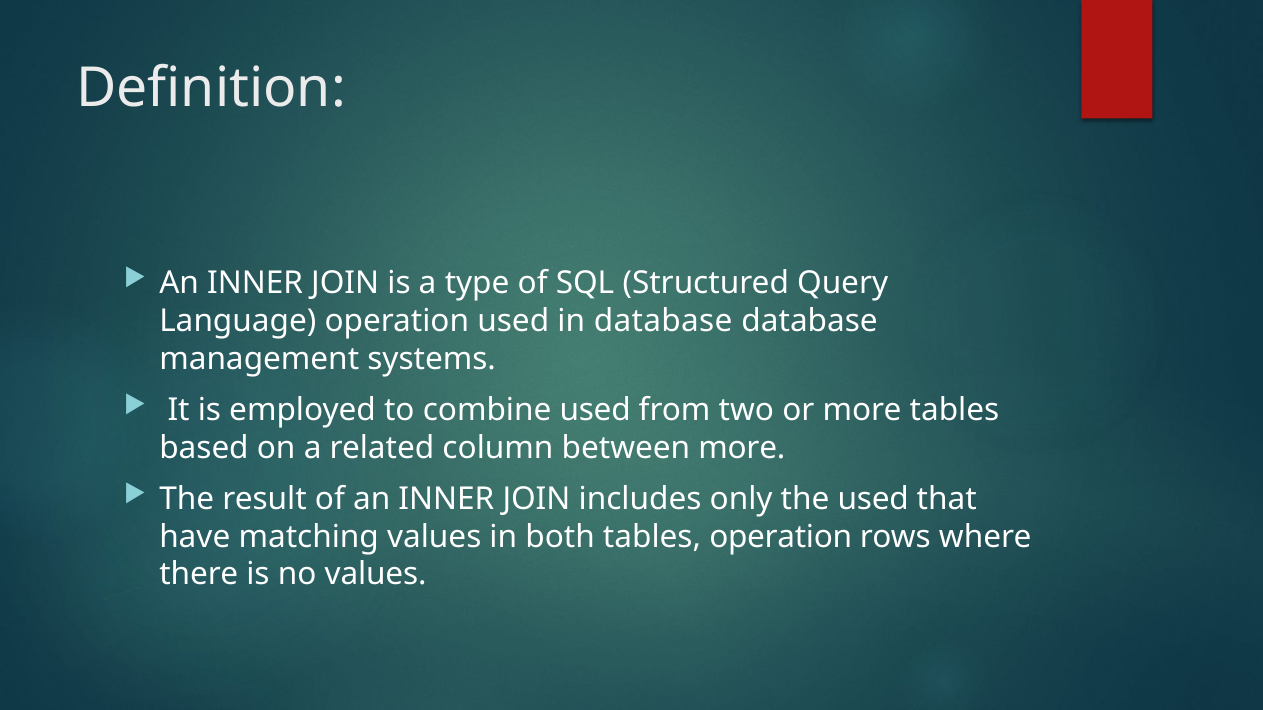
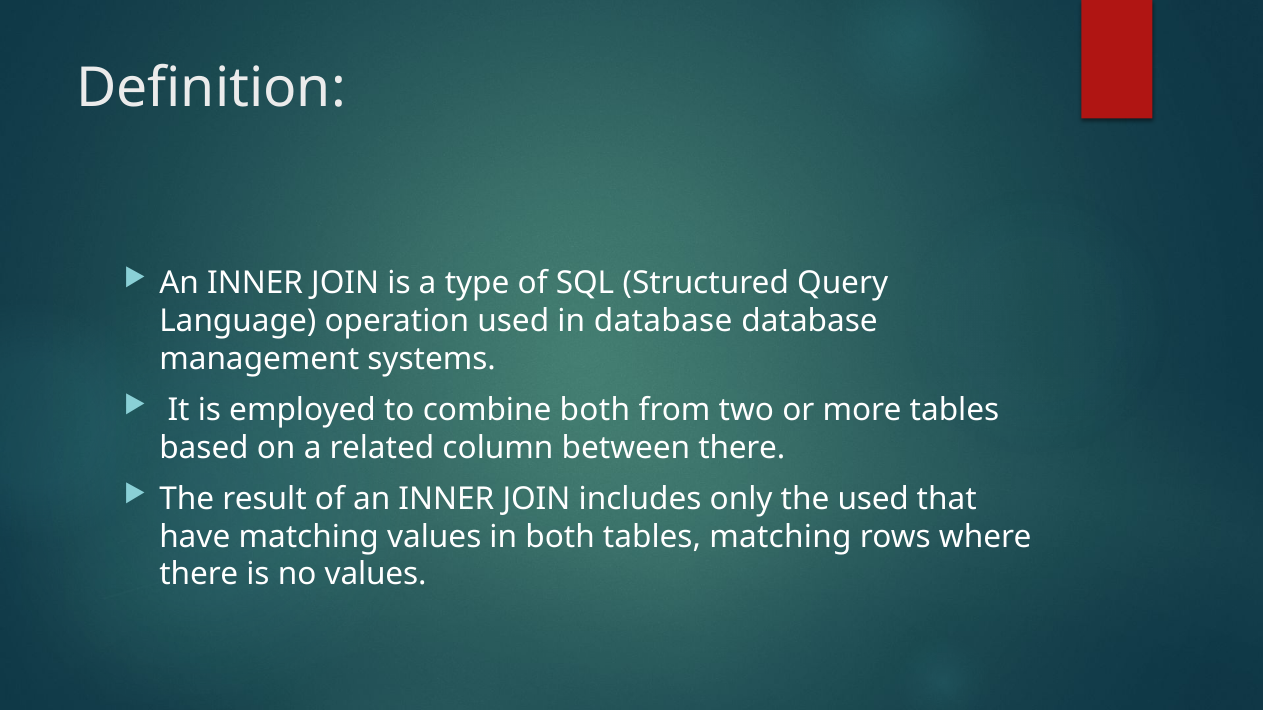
combine used: used -> both
between more: more -> there
tables operation: operation -> matching
